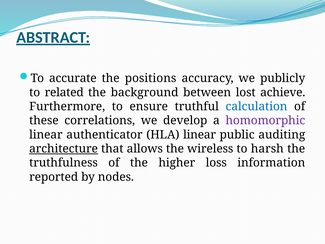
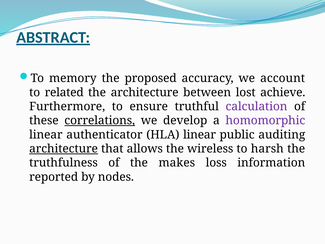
accurate: accurate -> memory
positions: positions -> proposed
publicly: publicly -> account
the background: background -> architecture
calculation colour: blue -> purple
correlations underline: none -> present
higher: higher -> makes
